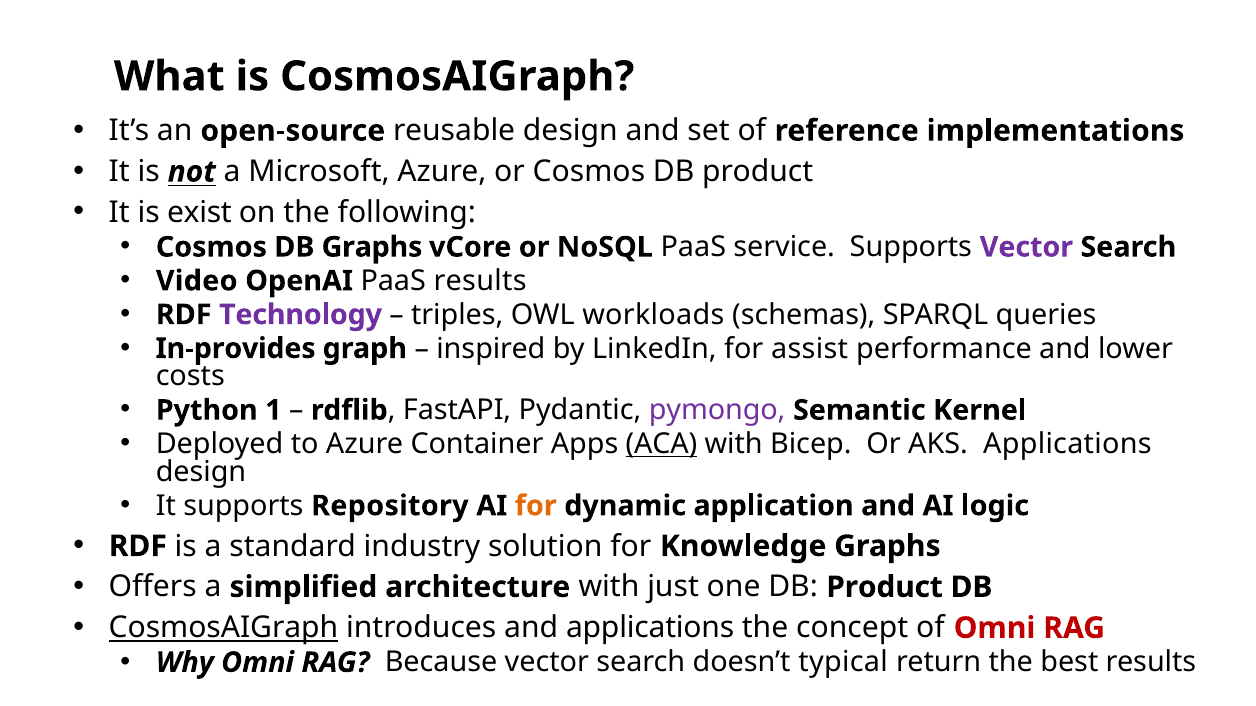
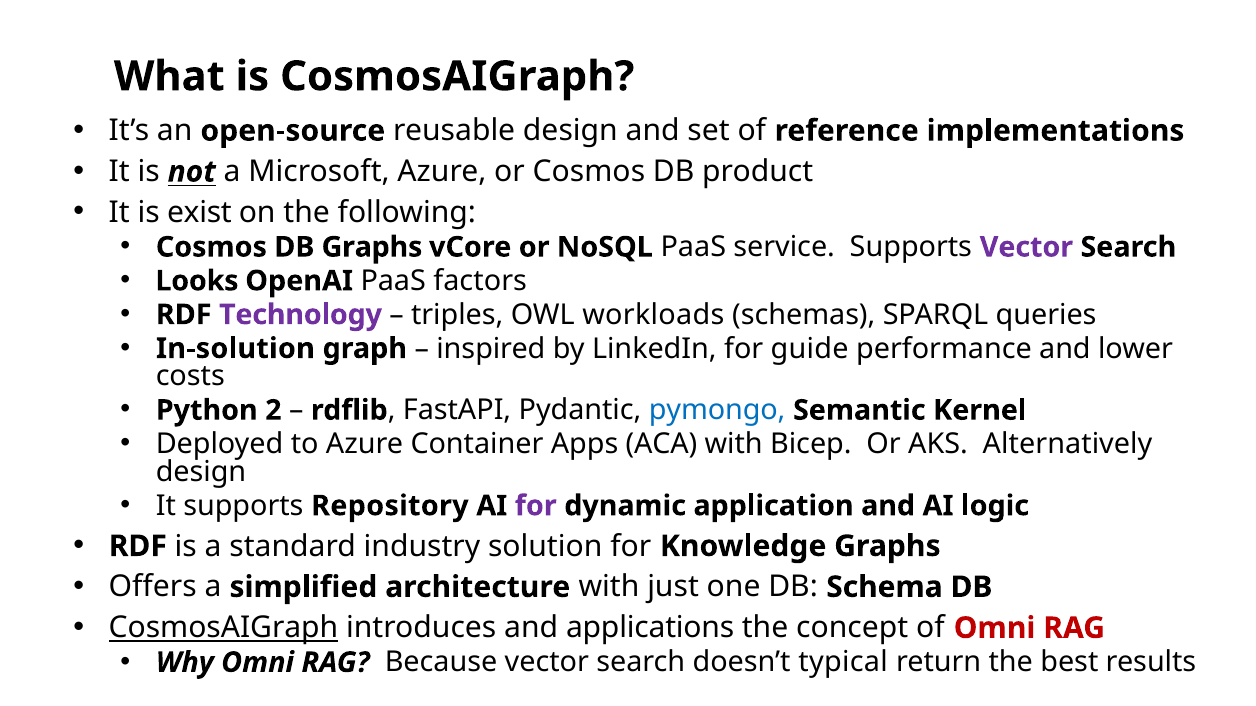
Video: Video -> Looks
PaaS results: results -> factors
In-provides: In-provides -> In-solution
assist: assist -> guide
1: 1 -> 2
pymongo colour: purple -> blue
ACA underline: present -> none
AKS Applications: Applications -> Alternatively
for at (536, 506) colour: orange -> purple
one DB Product: Product -> Schema
